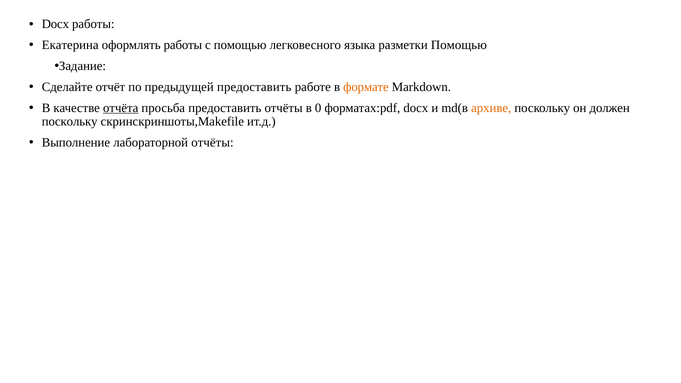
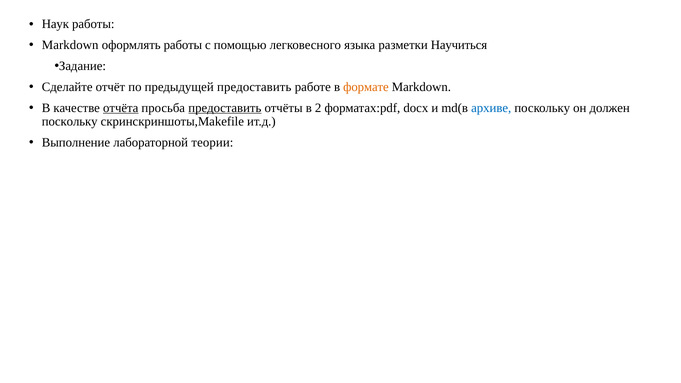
Docx at (55, 24): Docx -> Наук
Екатерина at (70, 45): Екатерина -> Markdown
разметки Помощью: Помощью -> Научиться
предоставить at (225, 108) underline: none -> present
0: 0 -> 2
архиве colour: orange -> blue
лабораторной отчёты: отчёты -> теории
